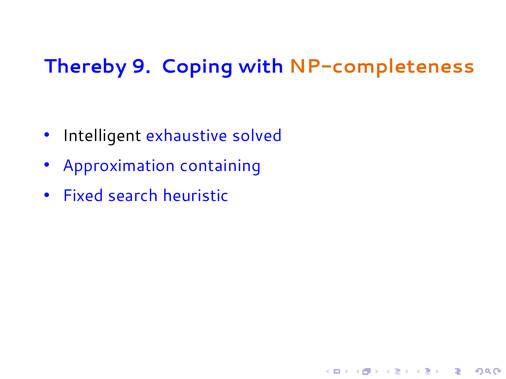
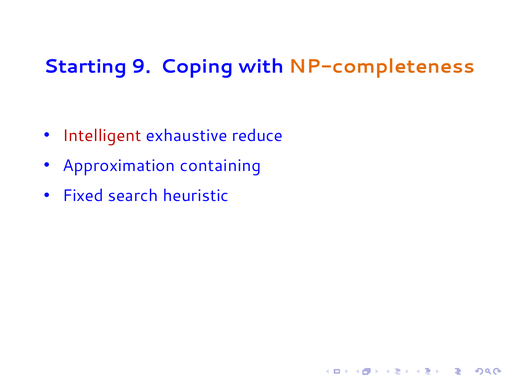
Thereby: Thereby -> Starting
Intelligent colour: black -> red
solved: solved -> reduce
